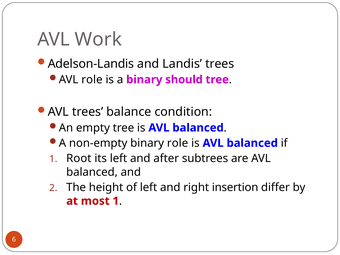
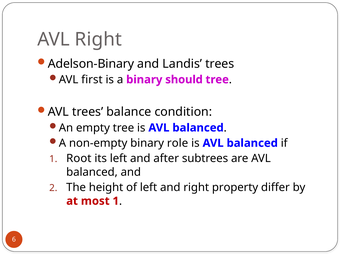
AVL Work: Work -> Right
Adelson-Landis: Adelson-Landis -> Adelson-Binary
AVL role: role -> first
insertion: insertion -> property
